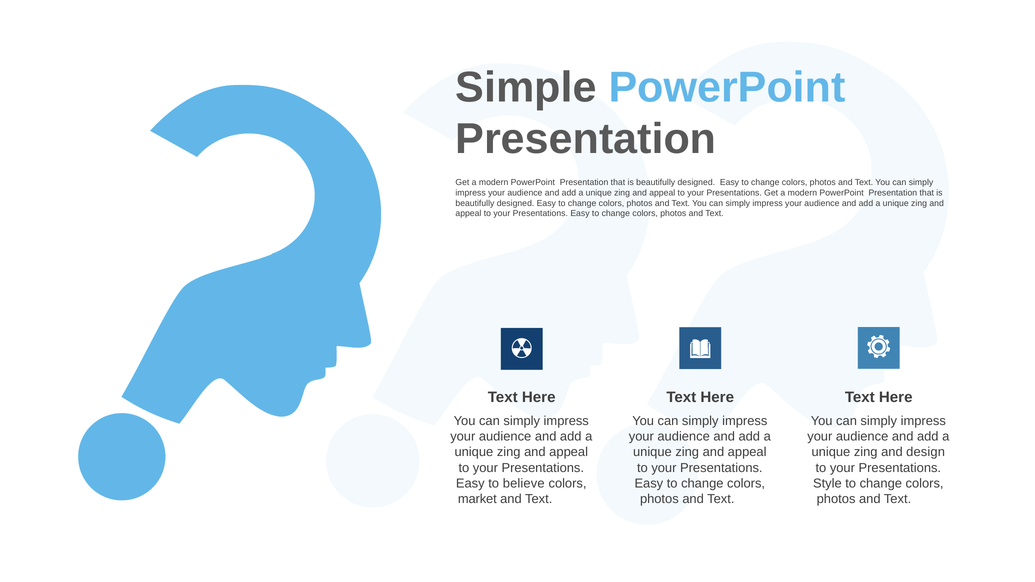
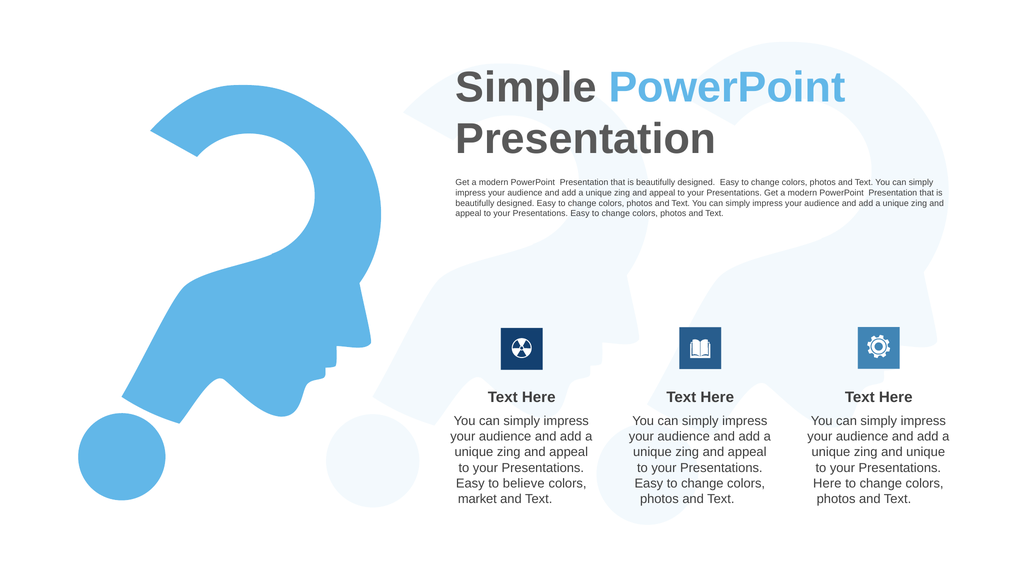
and design: design -> unique
Style at (827, 483): Style -> Here
